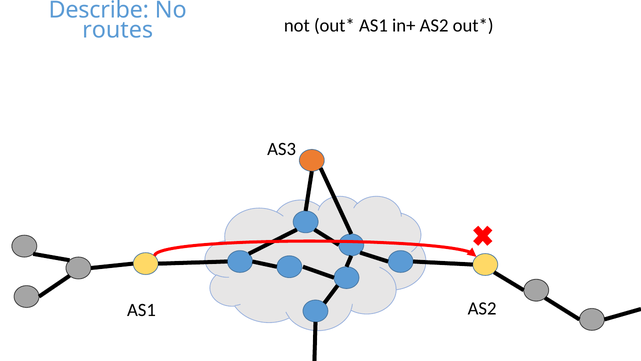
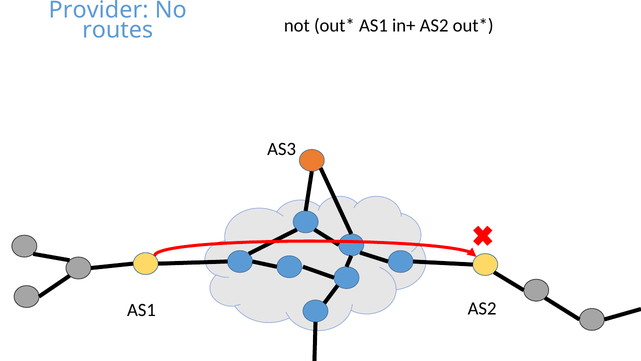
Describe: Describe -> Provider
